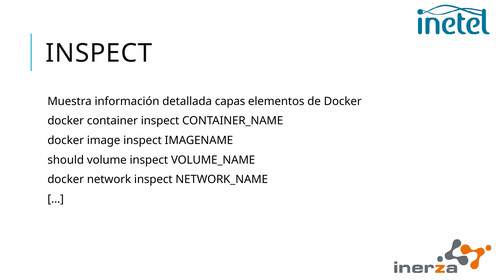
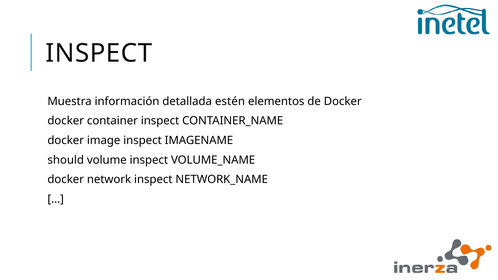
capas: capas -> estén
